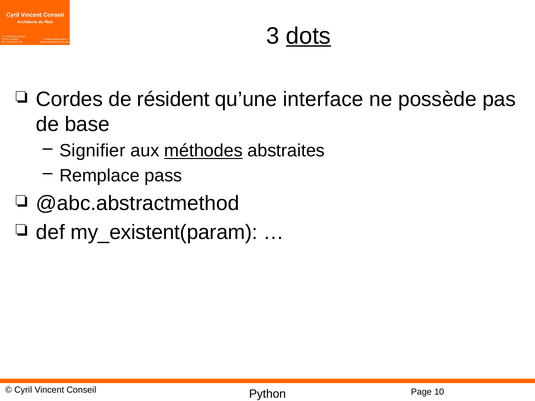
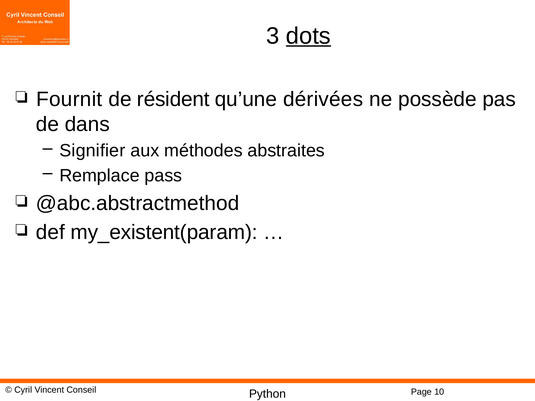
Cordes: Cordes -> Fournit
interface: interface -> dérivées
base: base -> dans
méthodes underline: present -> none
